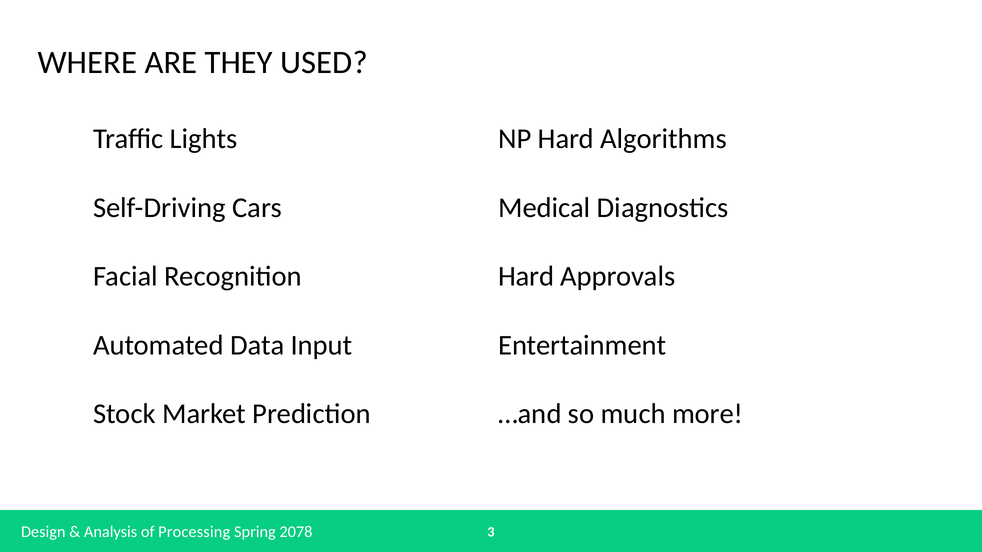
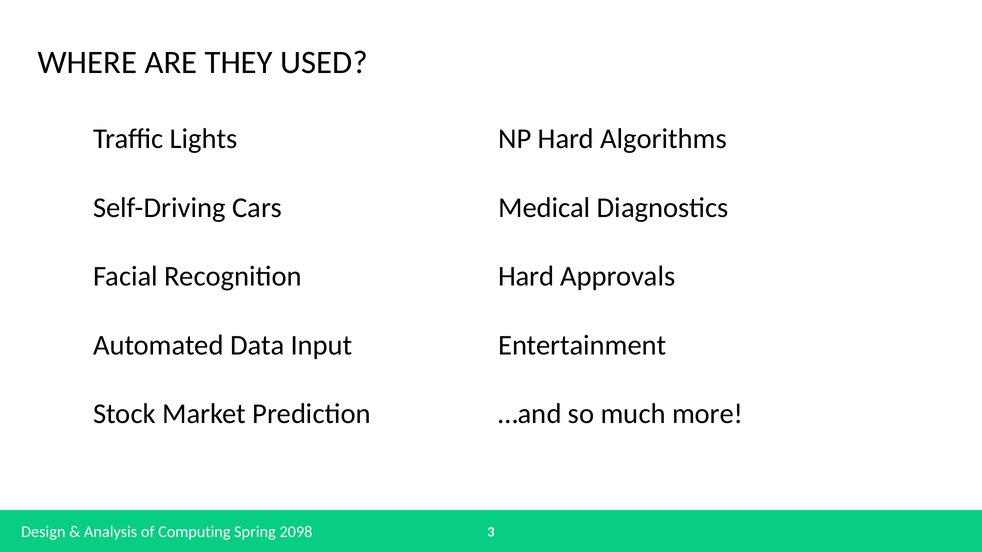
Processing: Processing -> Computing
2078: 2078 -> 2098
